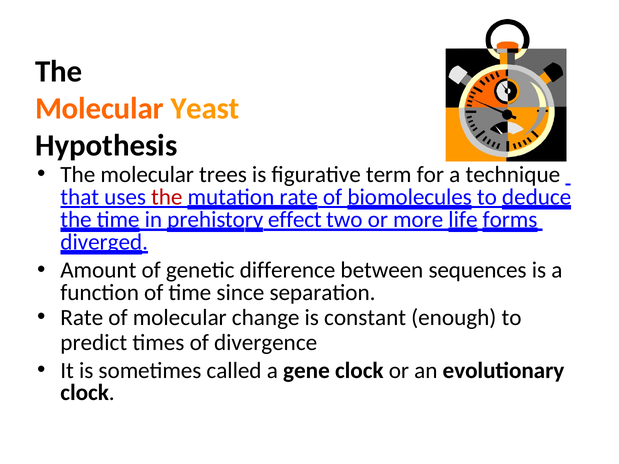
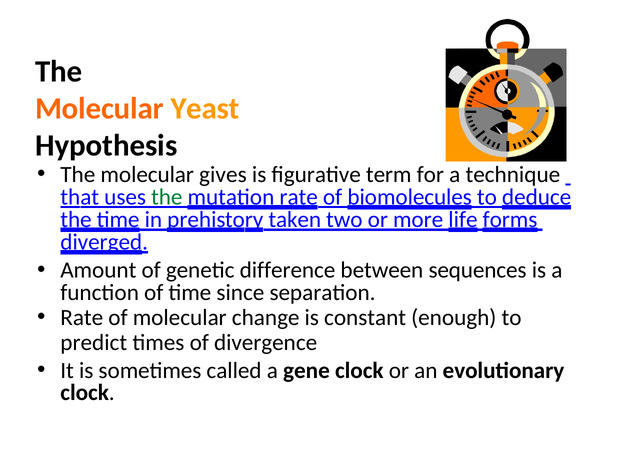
trees: trees -> gives
the at (167, 197) colour: red -> green
effect: effect -> taken
